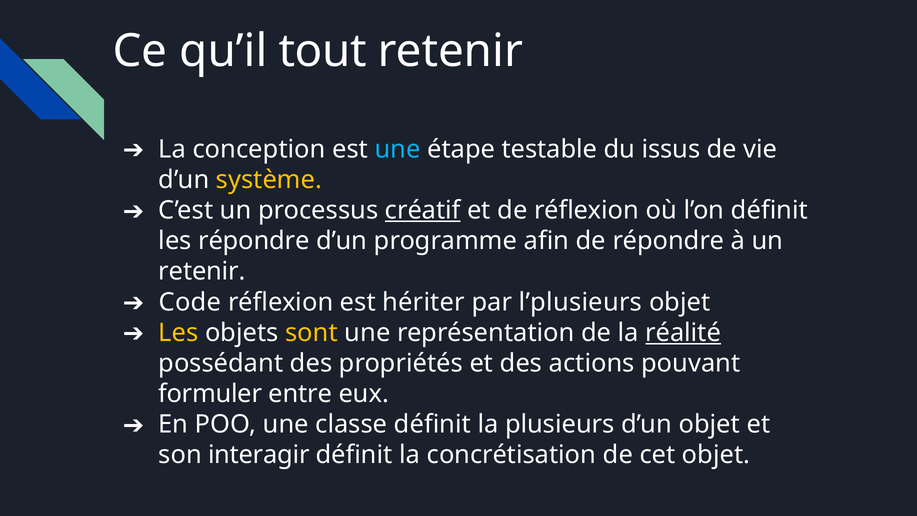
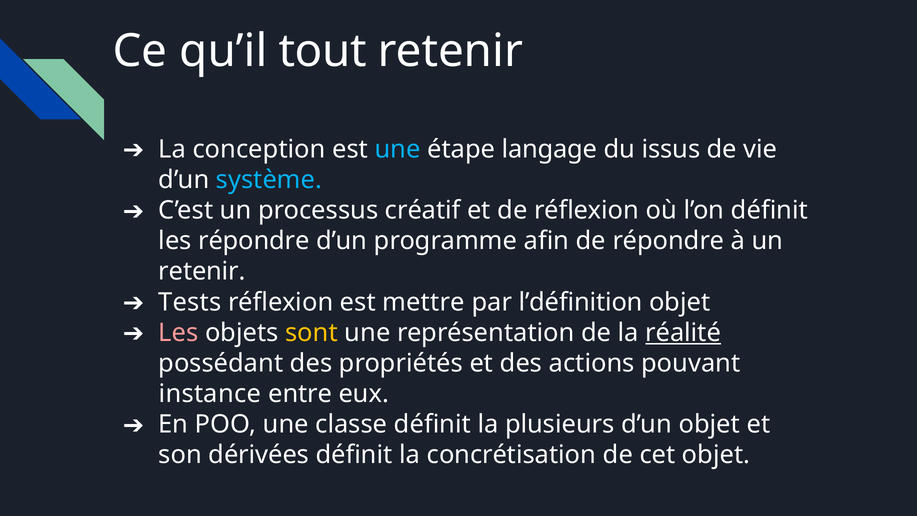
testable: testable -> langage
système colour: yellow -> light blue
créatif underline: present -> none
Code: Code -> Tests
hériter: hériter -> mettre
l’plusieurs: l’plusieurs -> l’définition
Les at (178, 333) colour: yellow -> pink
formuler: formuler -> instance
interagir: interagir -> dérivées
